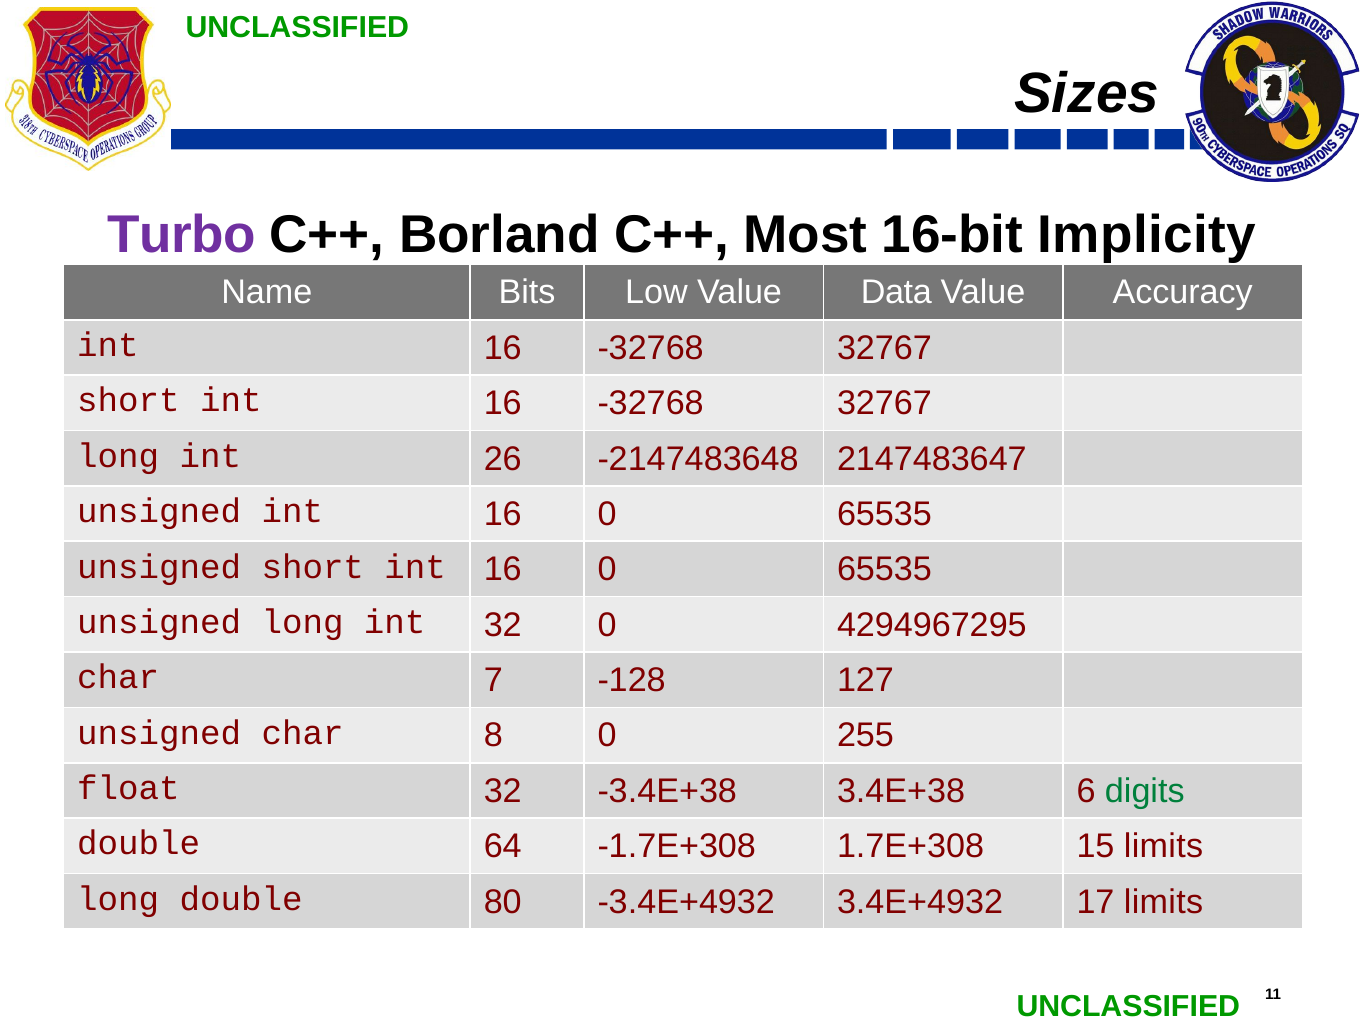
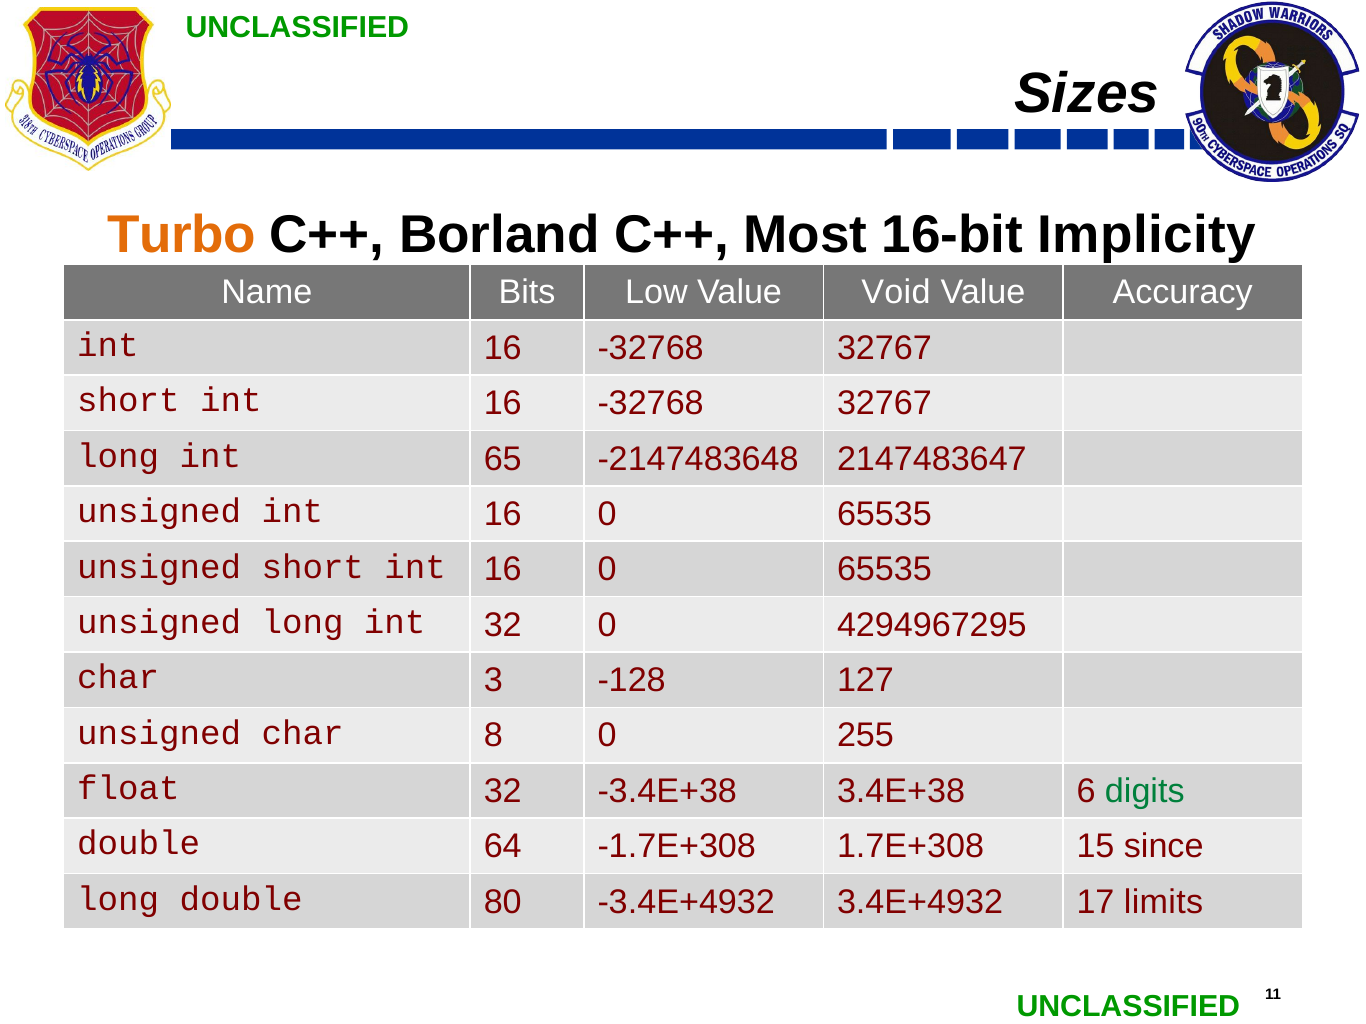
Turbo colour: purple -> orange
Data: Data -> Void
26: 26 -> 65
7: 7 -> 3
15 limits: limits -> since
